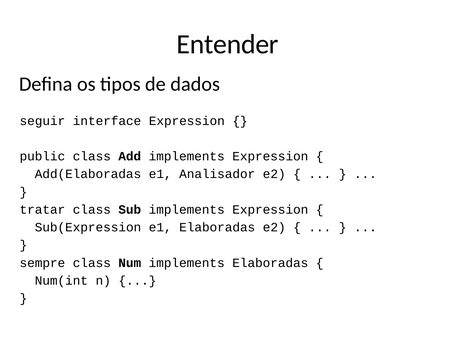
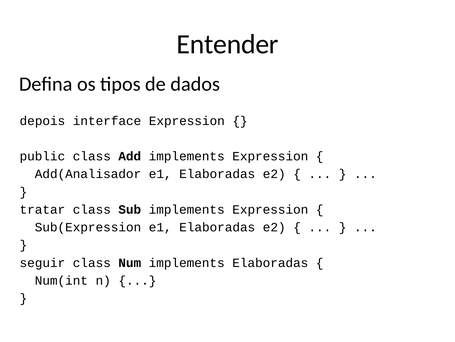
seguir: seguir -> depois
Add(Elaboradas: Add(Elaboradas -> Add(Analisador
Analisador at (217, 174): Analisador -> Elaboradas
sempre: sempre -> seguir
